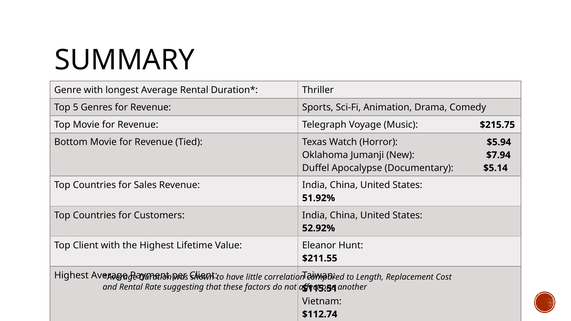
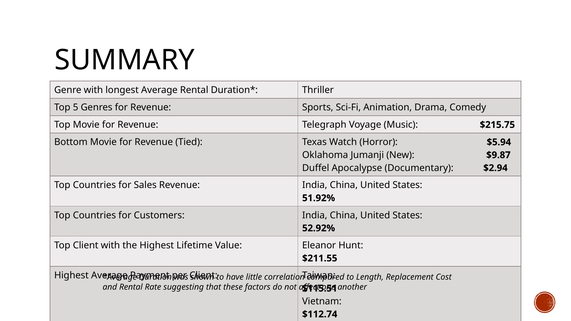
$7.94: $7.94 -> $9.87
$5.14: $5.14 -> $2.94
